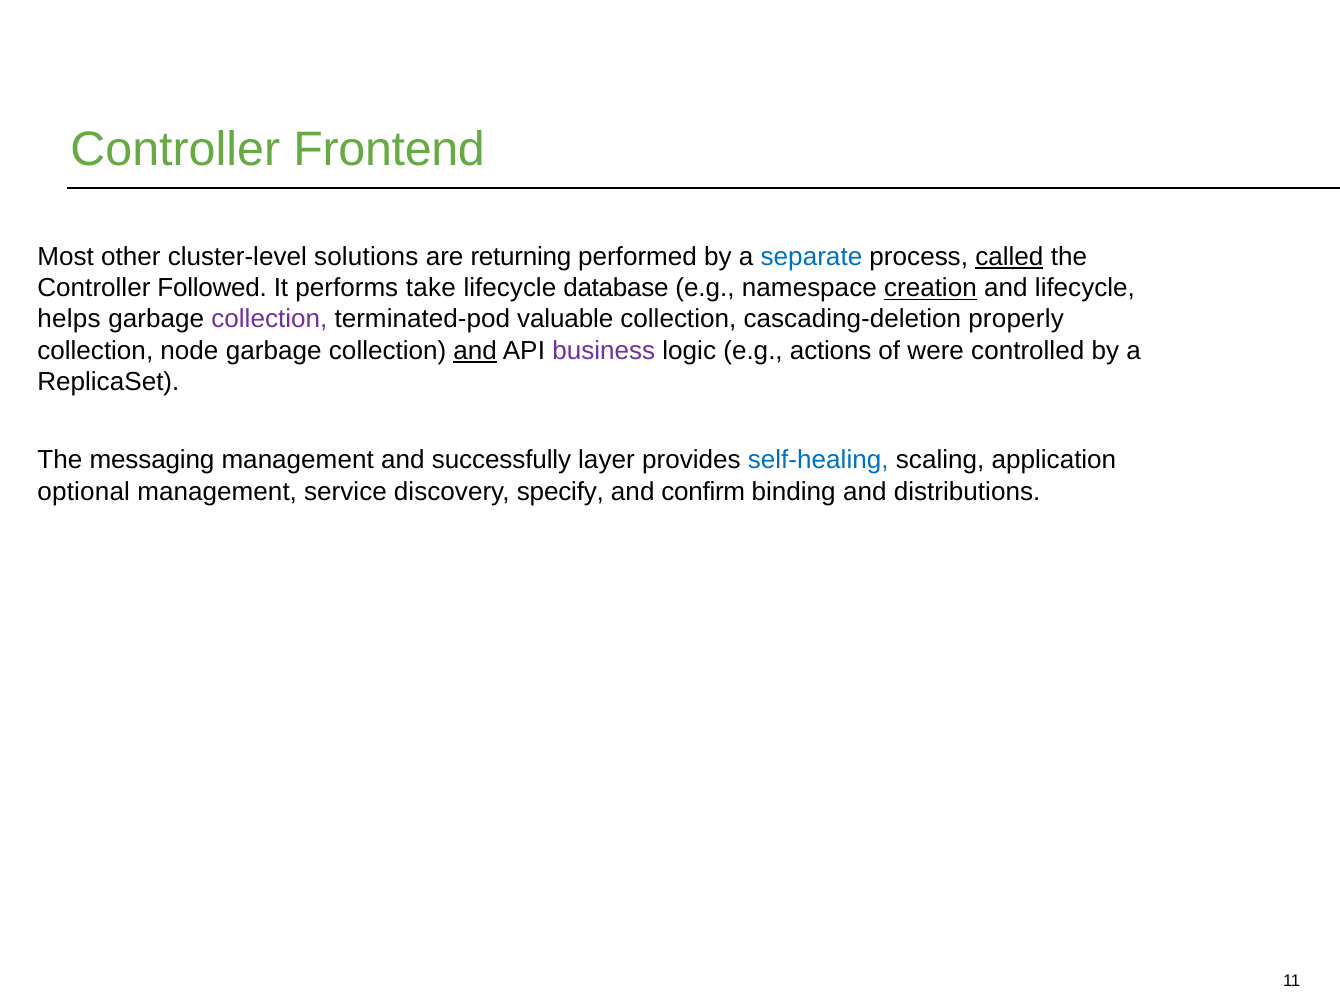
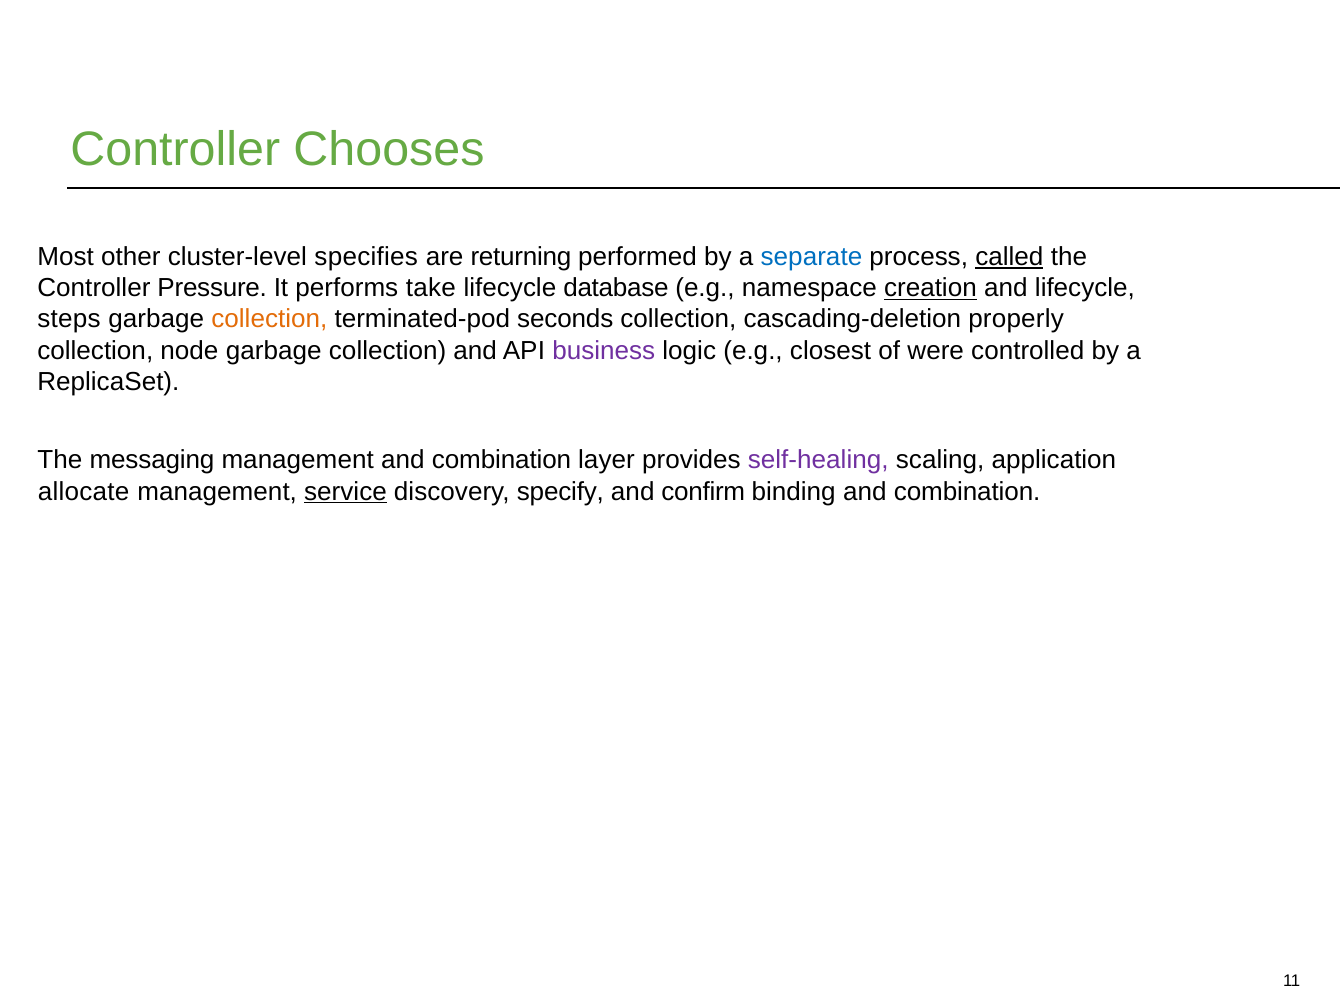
Frontend: Frontend -> Chooses
solutions: solutions -> specifies
Followed: Followed -> Pressure
helps: helps -> steps
collection at (269, 319) colour: purple -> orange
valuable: valuable -> seconds
and at (475, 351) underline: present -> none
actions: actions -> closest
management and successfully: successfully -> combination
self-healing colour: blue -> purple
optional: optional -> allocate
service underline: none -> present
binding and distributions: distributions -> combination
